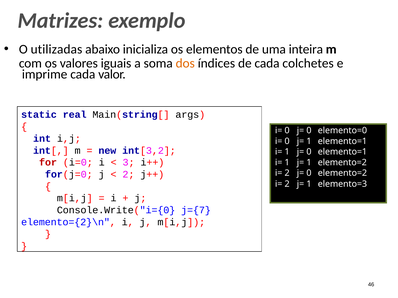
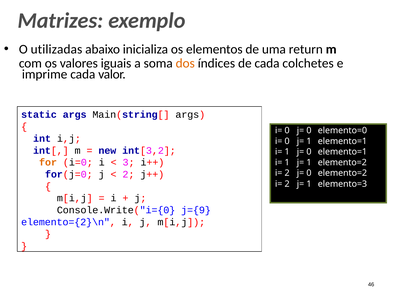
inteira: inteira -> return
static real: real -> args
for colour: red -> orange
j={7: j={7 -> j={9
